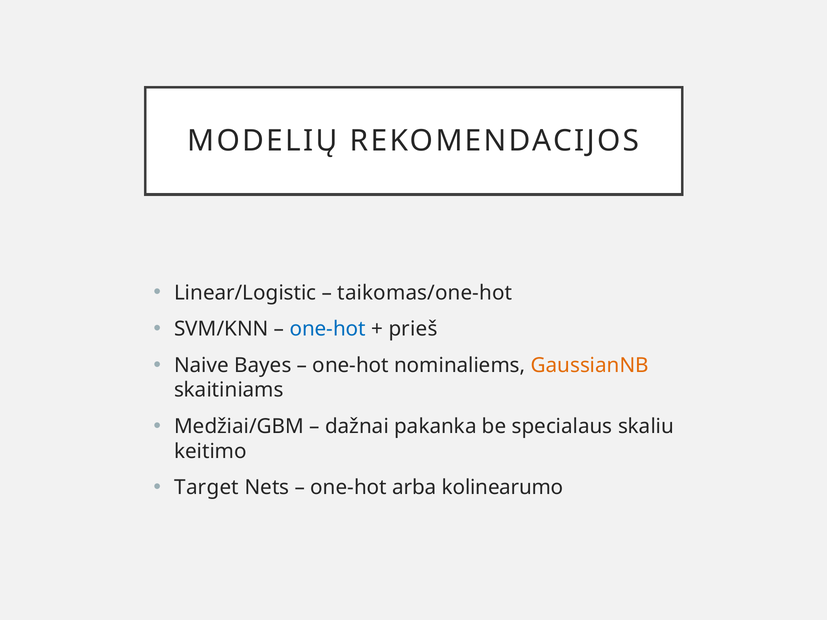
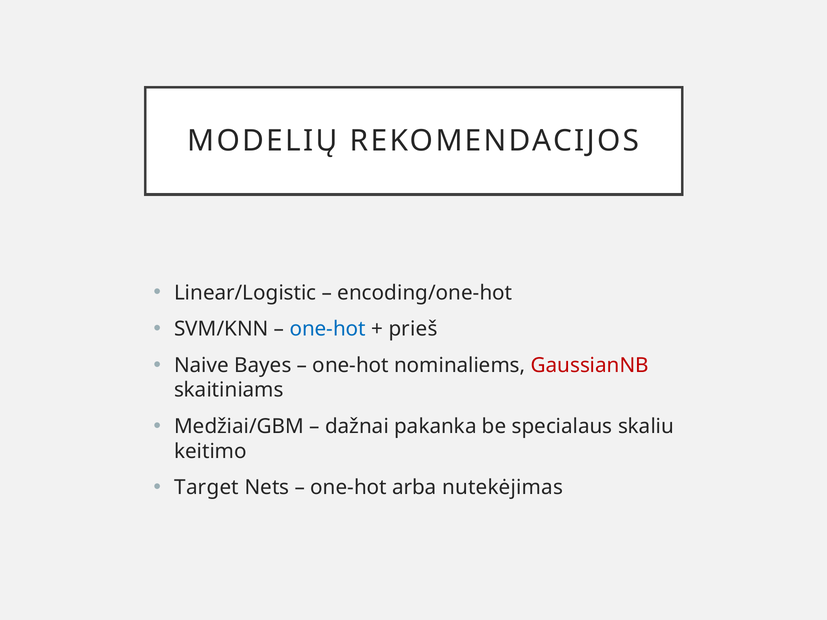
taikomas/one-hot: taikomas/one-hot -> encoding/one-hot
GaussianNB colour: orange -> red
kolinearumo: kolinearumo -> nutekėjimas
